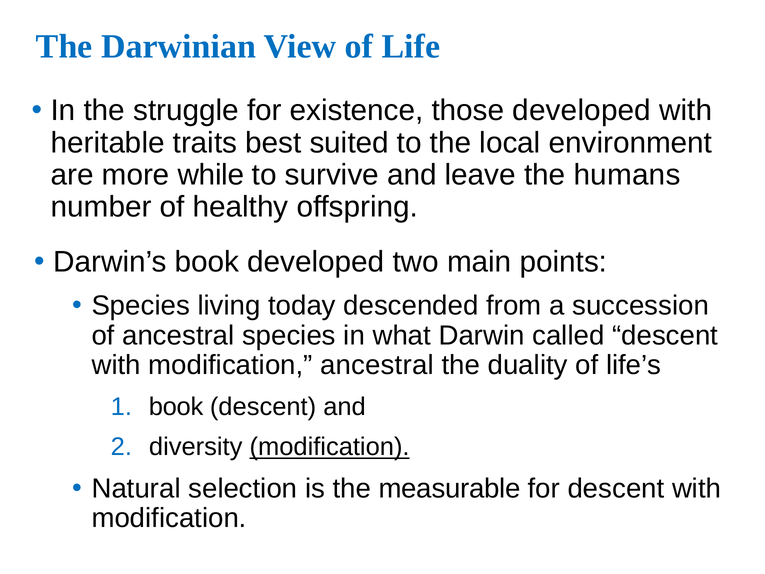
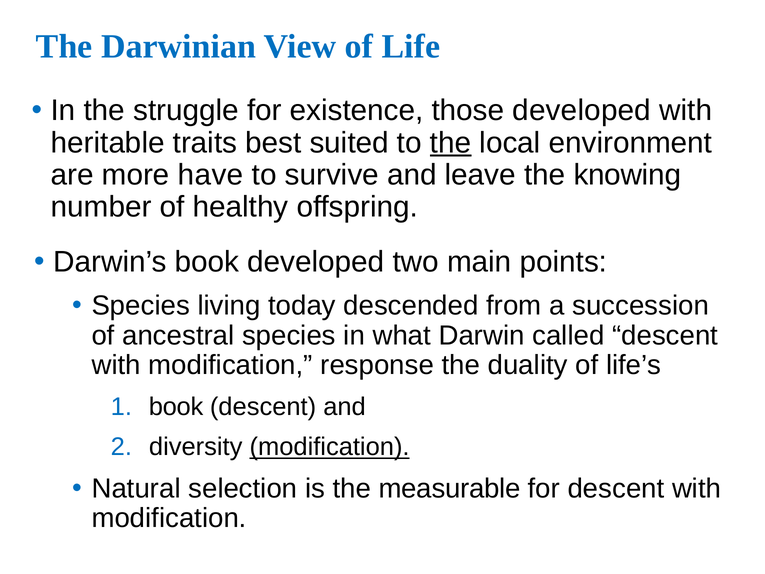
the at (451, 143) underline: none -> present
while: while -> have
humans: humans -> knowing
modification ancestral: ancestral -> response
